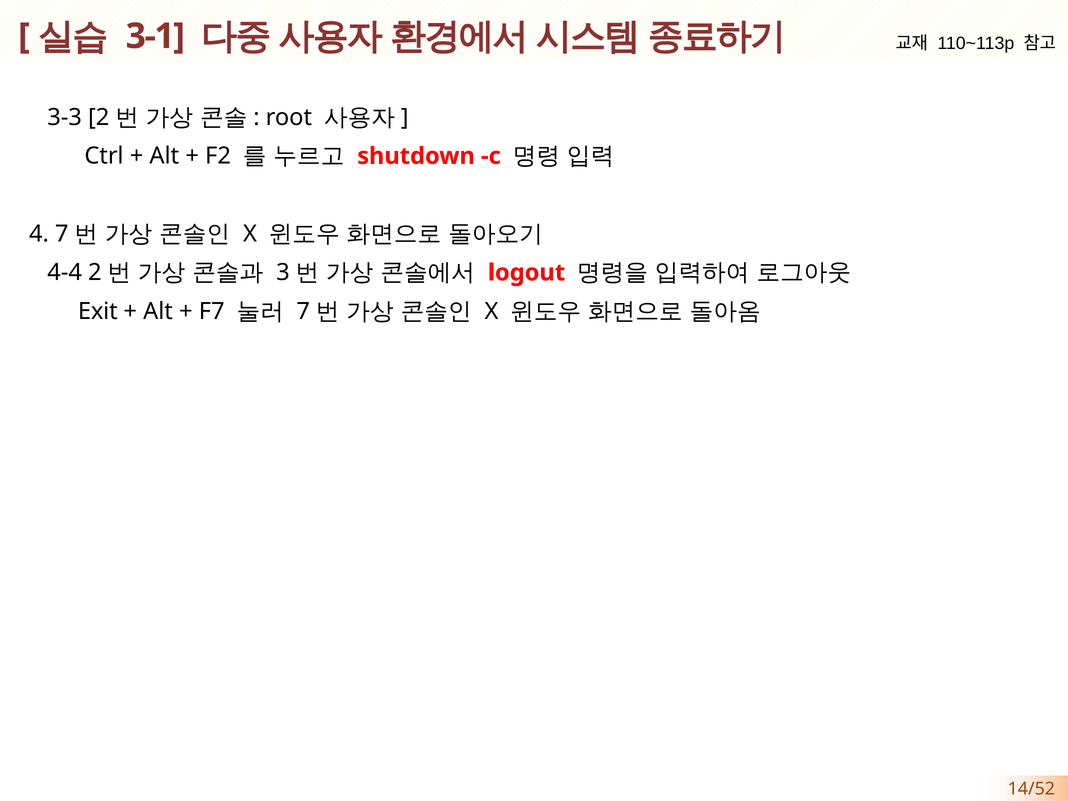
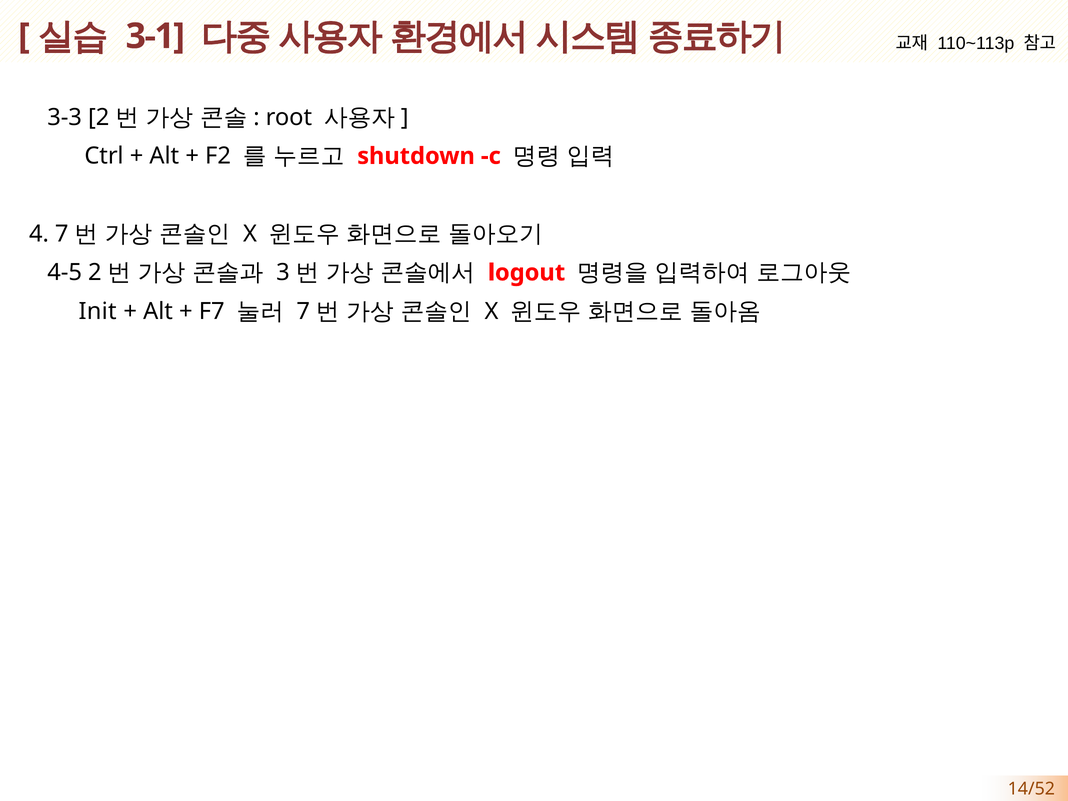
4-4: 4-4 -> 4-5
Exit: Exit -> Init
